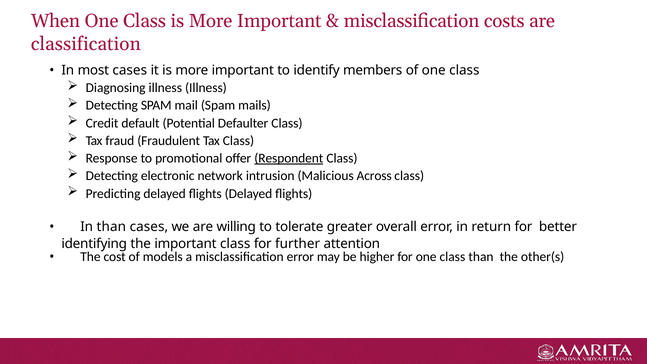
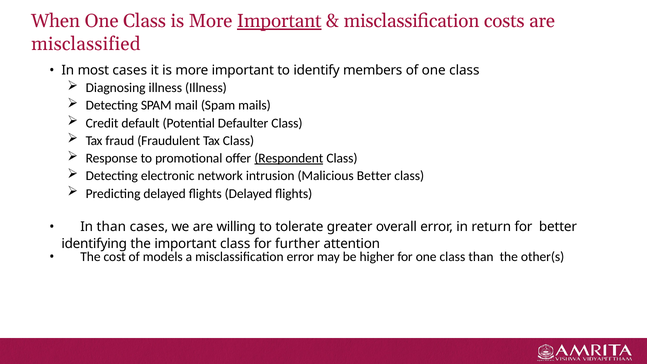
Important at (279, 21) underline: none -> present
classification: classification -> misclassified
Malicious Across: Across -> Better
